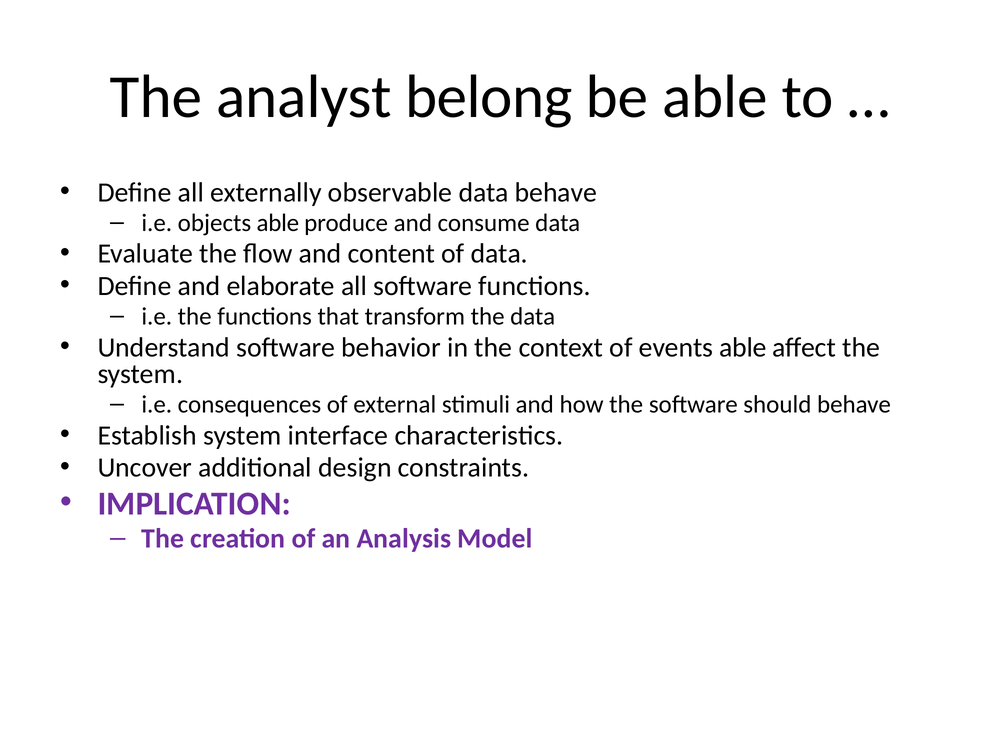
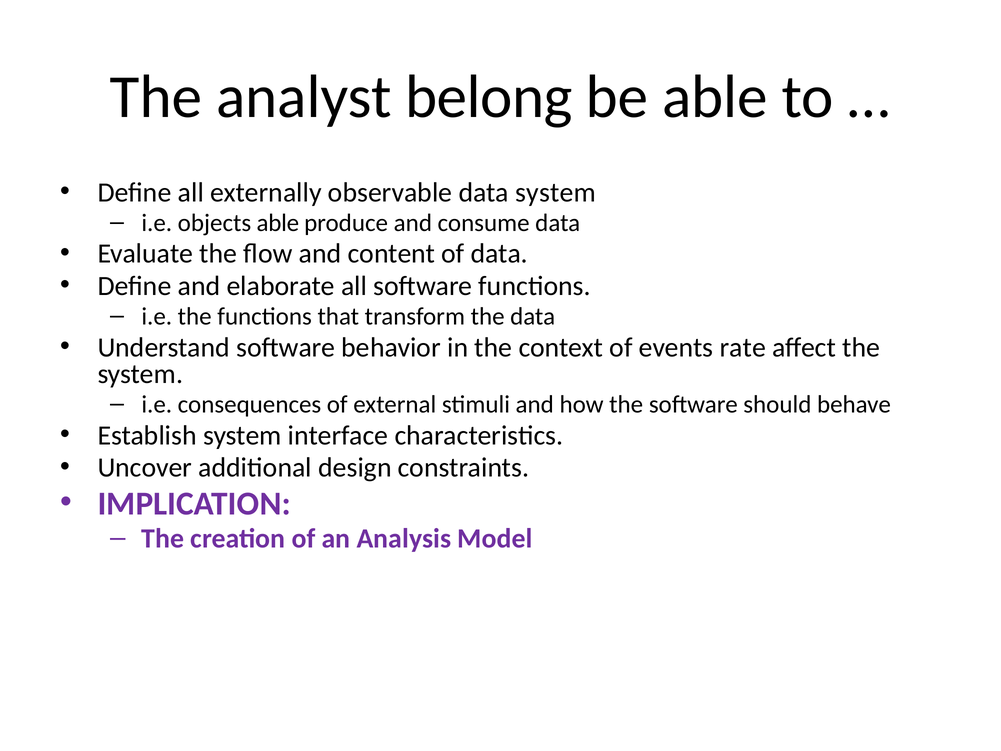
data behave: behave -> system
events able: able -> rate
